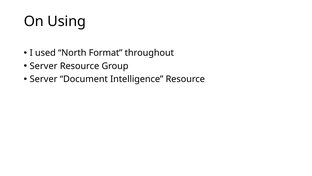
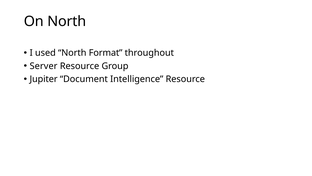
On Using: Using -> North
Server at (44, 79): Server -> Jupiter
